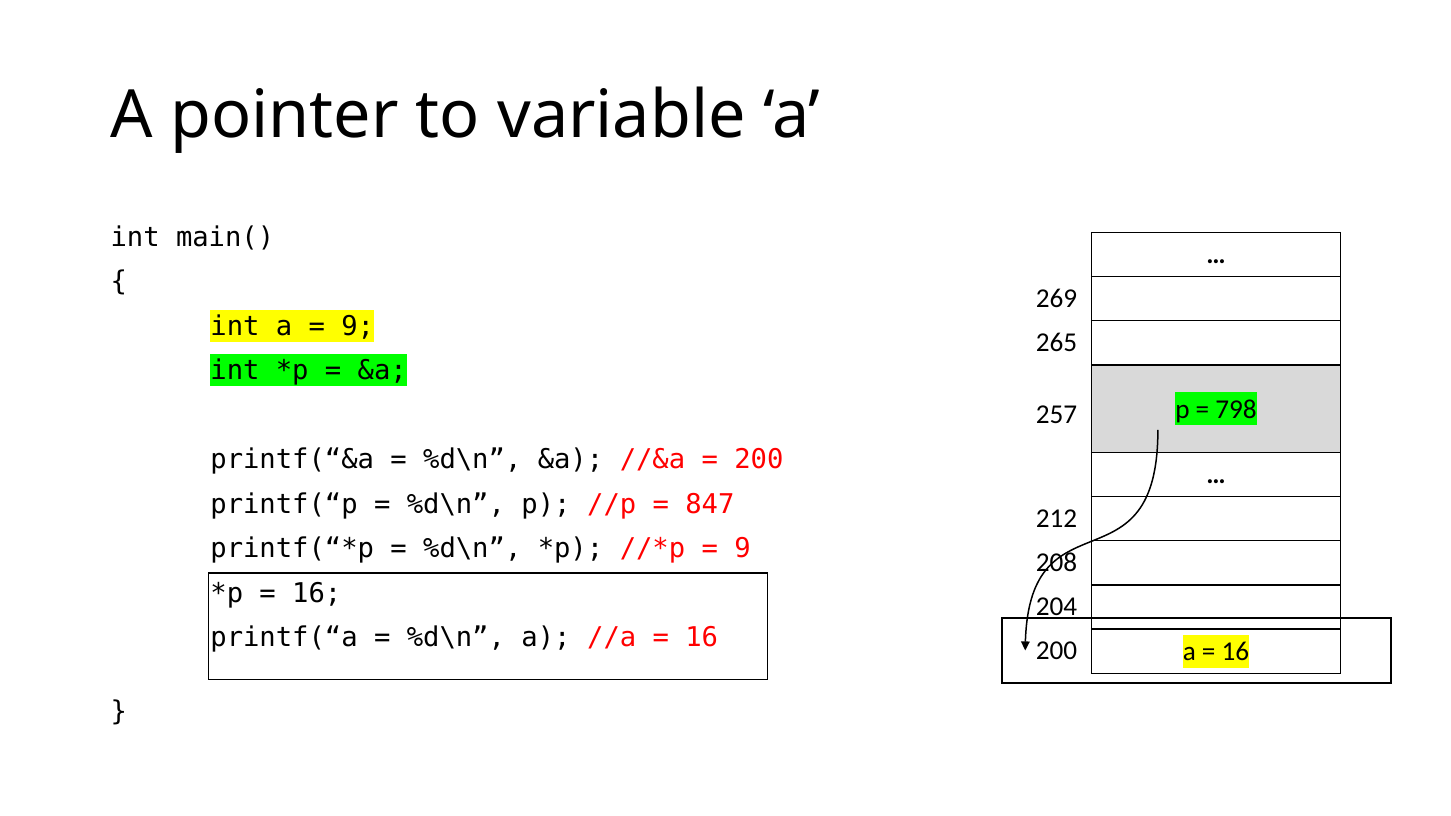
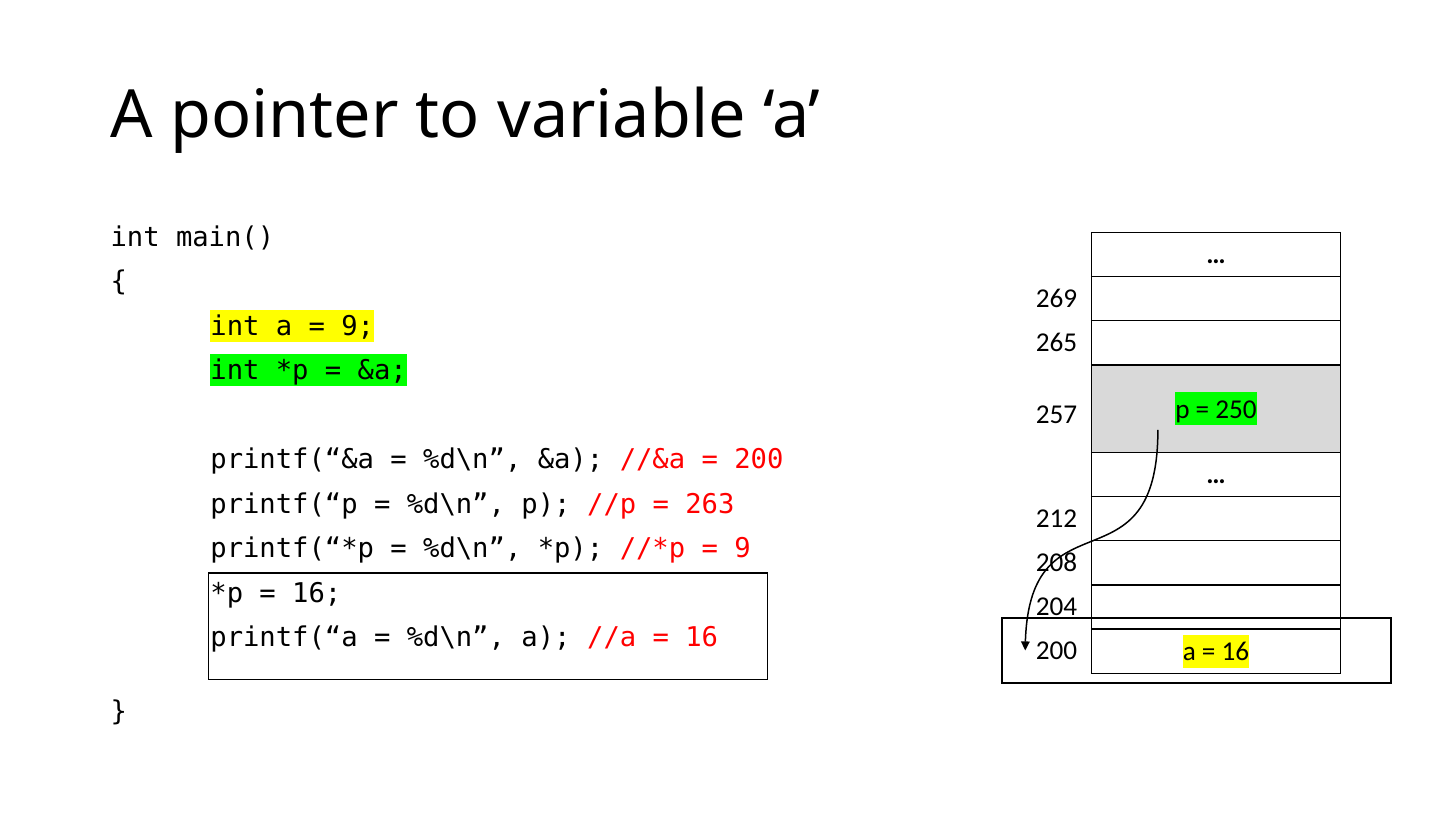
798: 798 -> 250
847: 847 -> 263
